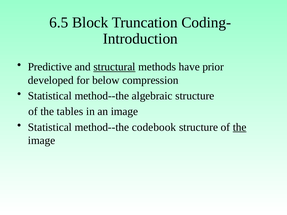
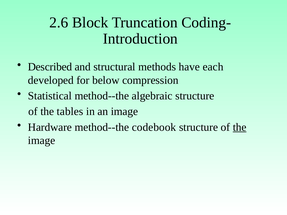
6.5: 6.5 -> 2.6
Predictive: Predictive -> Described
structural underline: present -> none
prior: prior -> each
Statistical at (50, 127): Statistical -> Hardware
